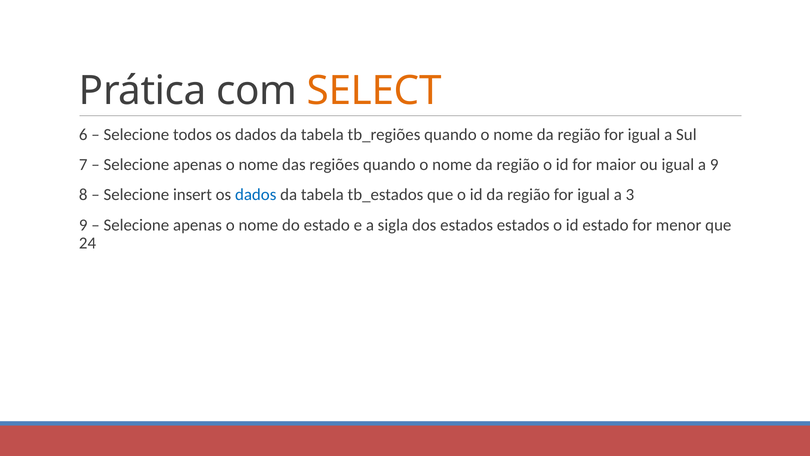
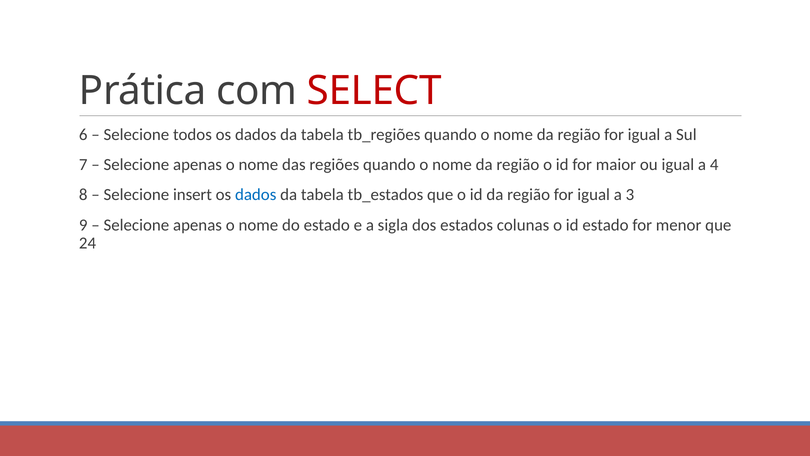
SELECT colour: orange -> red
a 9: 9 -> 4
estados estados: estados -> colunas
